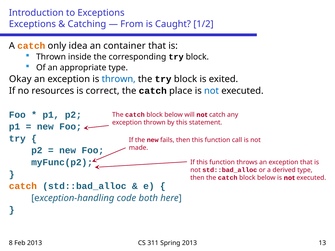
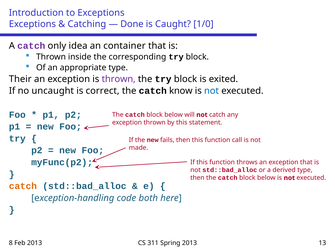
From: From -> Done
1/2: 1/2 -> 1/0
catch at (31, 46) colour: orange -> purple
Okay: Okay -> Their
thrown at (119, 79) colour: blue -> purple
resources: resources -> uncaught
place: place -> know
